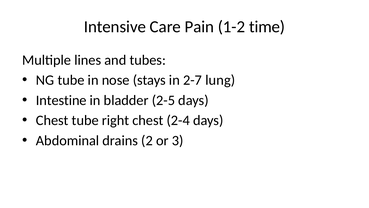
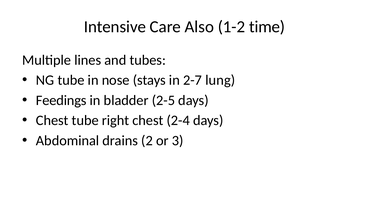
Pain: Pain -> Also
Intestine: Intestine -> Feedings
